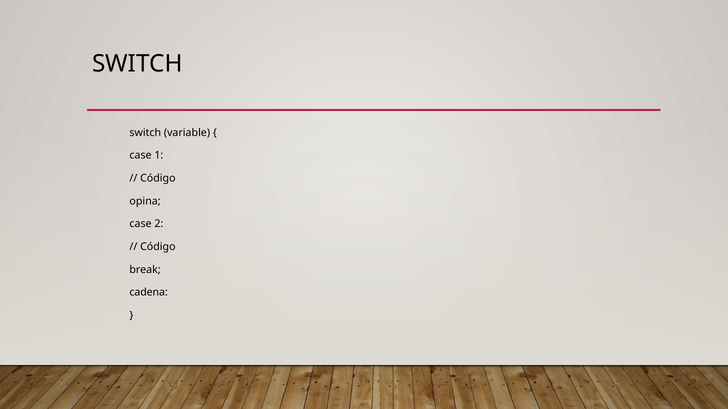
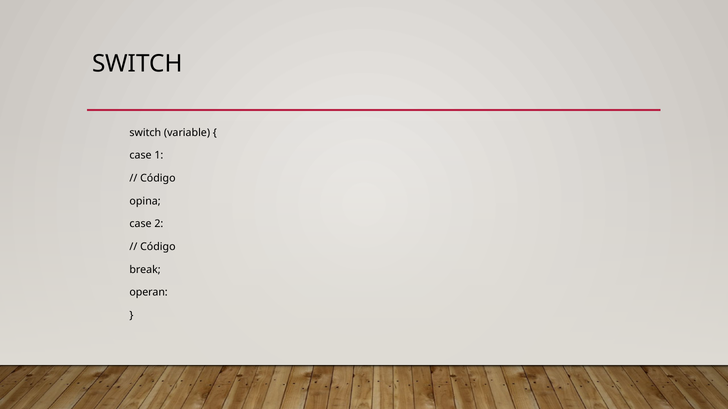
cadena: cadena -> operan
